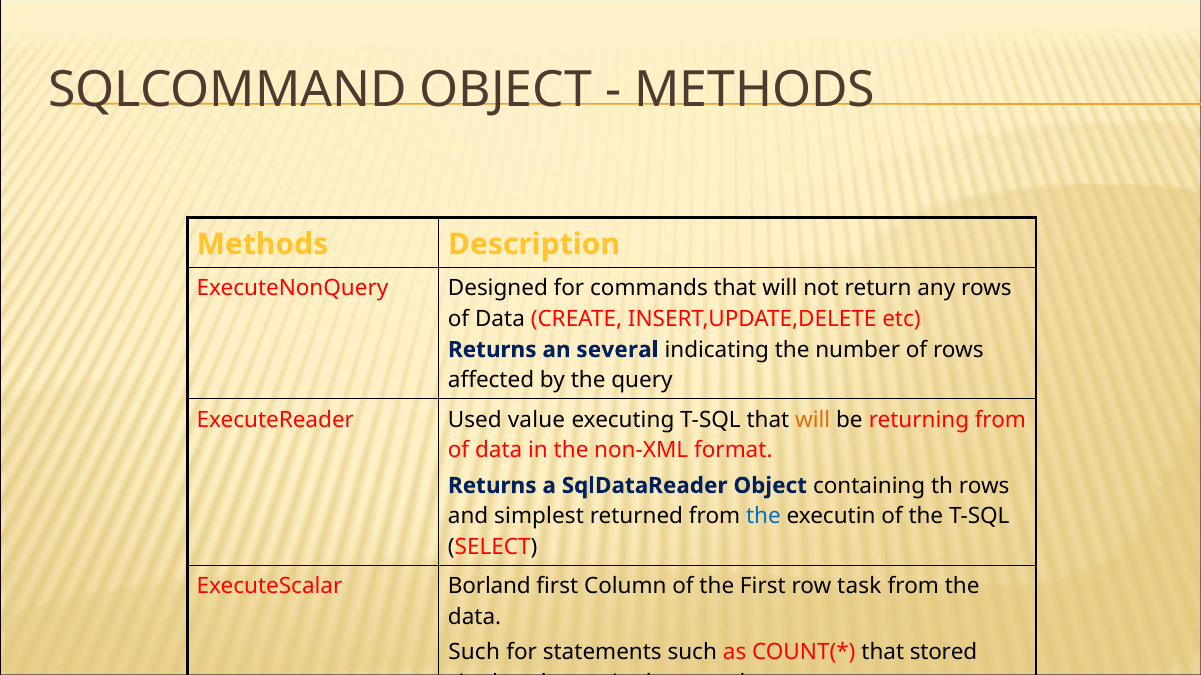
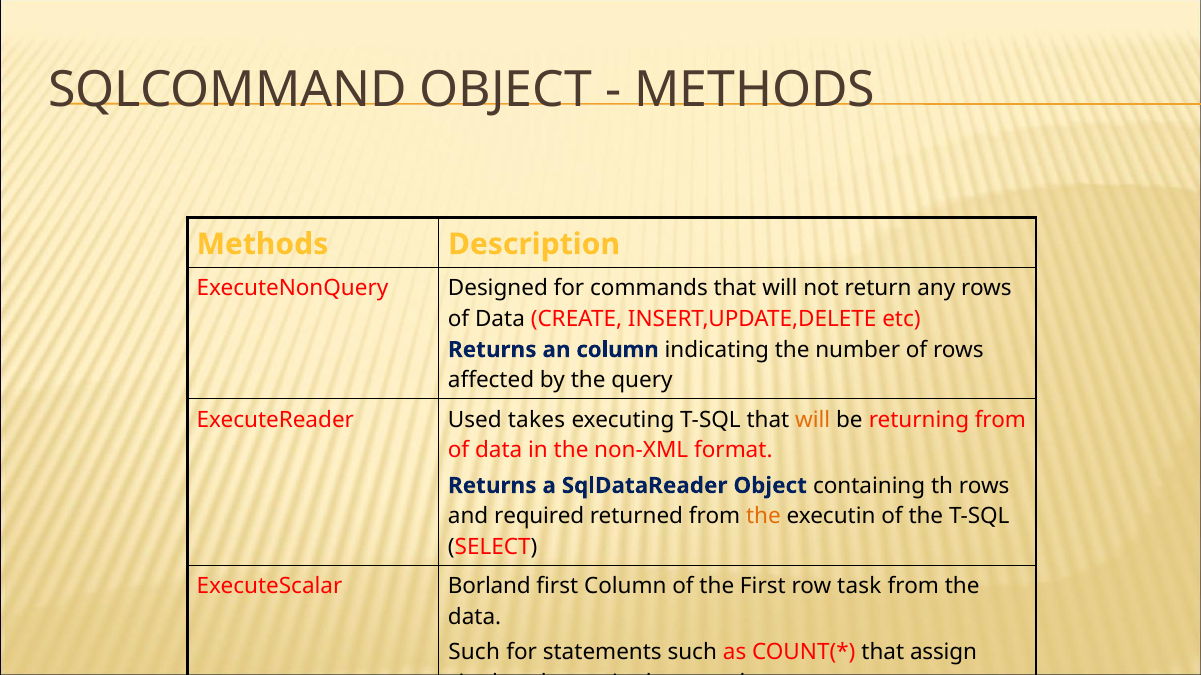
an several: several -> column
value: value -> takes
simplest: simplest -> required
the at (763, 517) colour: blue -> orange
stored: stored -> assign
